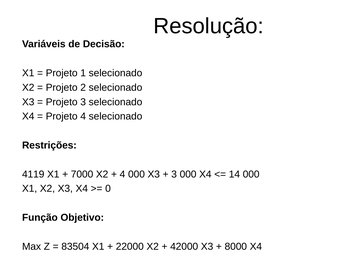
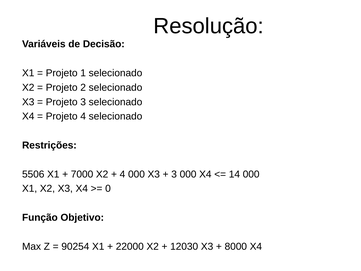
4119: 4119 -> 5506
83504: 83504 -> 90254
42000: 42000 -> 12030
